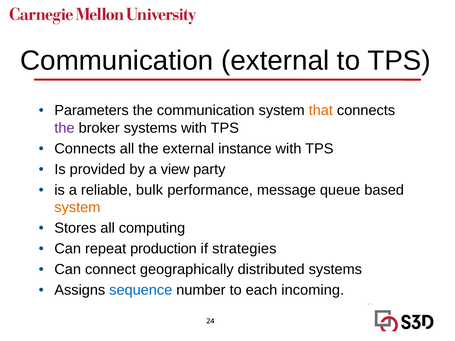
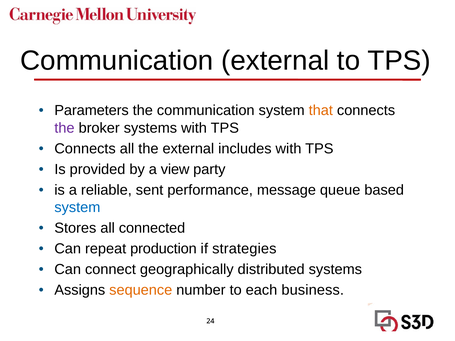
instance: instance -> includes
bulk: bulk -> sent
system at (77, 208) colour: orange -> blue
computing: computing -> connected
sequence colour: blue -> orange
incoming: incoming -> business
